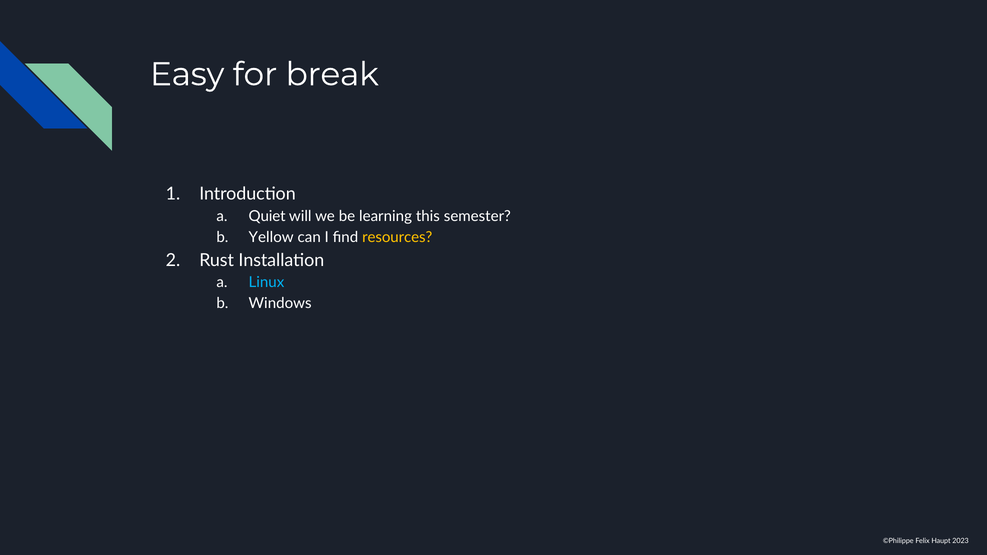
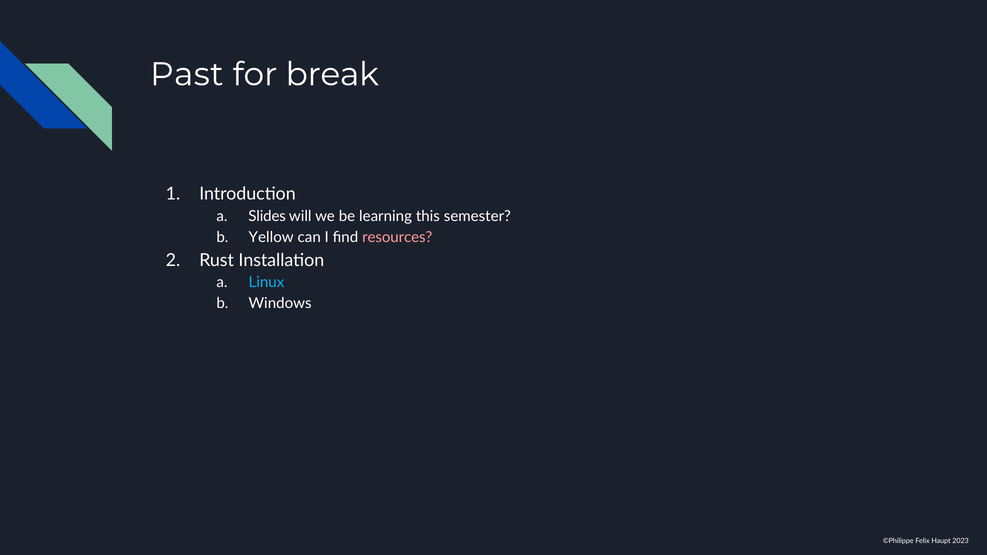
Easy: Easy -> Past
Quiet: Quiet -> Slides
resources colour: yellow -> pink
